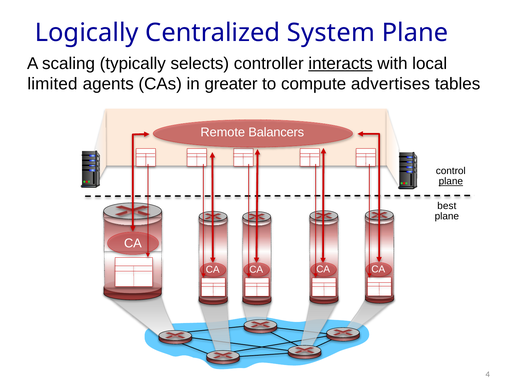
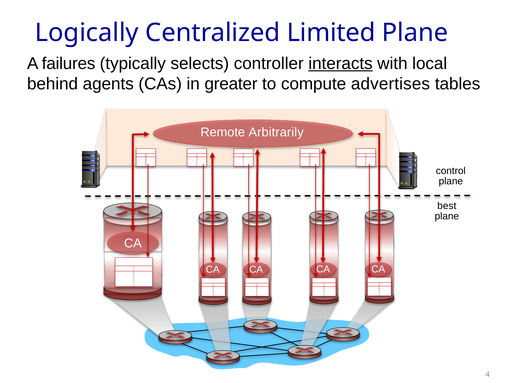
System: System -> Limited
scaling: scaling -> failures
limited: limited -> behind
Balancers: Balancers -> Arbitrarily
plane at (451, 181) underline: present -> none
